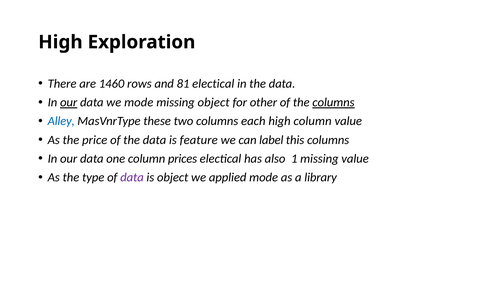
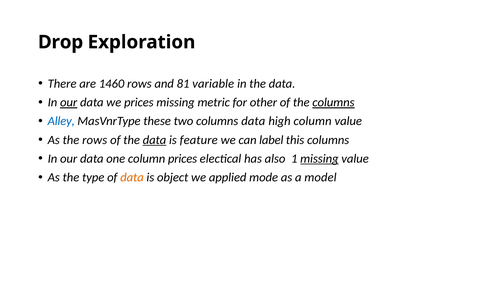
High at (60, 42): High -> Drop
81 electical: electical -> variable
we mode: mode -> prices
missing object: object -> metric
columns each: each -> data
the price: price -> rows
data at (155, 140) underline: none -> present
missing at (319, 159) underline: none -> present
data at (132, 178) colour: purple -> orange
library: library -> model
